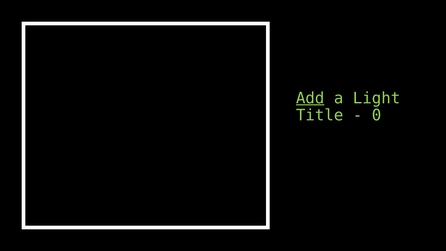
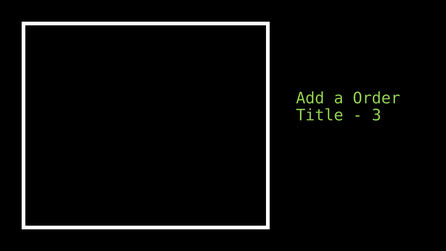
Add underline: present -> none
Light: Light -> Order
0: 0 -> 3
